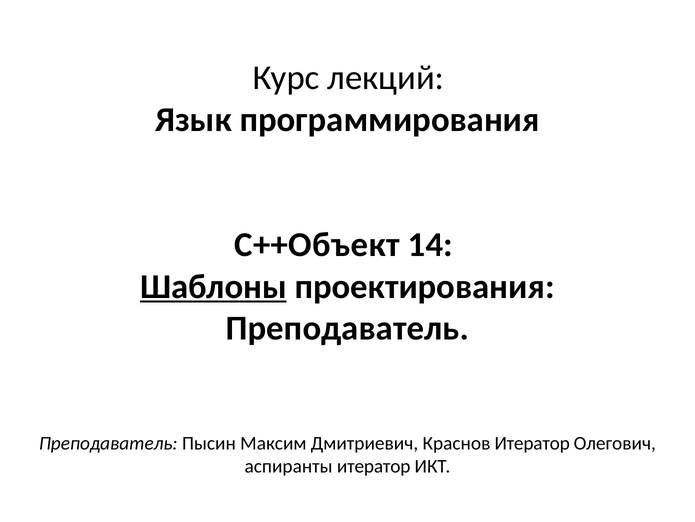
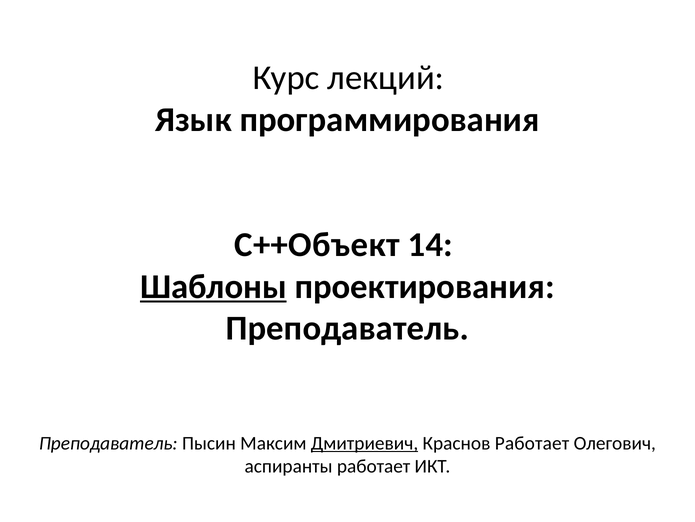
Дмитриевич underline: none -> present
Краснов Итератор: Итератор -> Работает
аспиранты итератор: итератор -> работает
